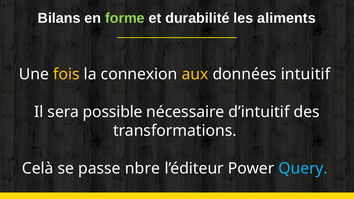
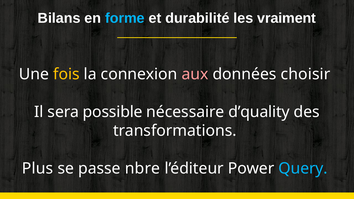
forme colour: light green -> light blue
aliments: aliments -> vraiment
aux colour: yellow -> pink
intuitif: intuitif -> choisir
d’intuitif: d’intuitif -> d’quality
Celà: Celà -> Plus
